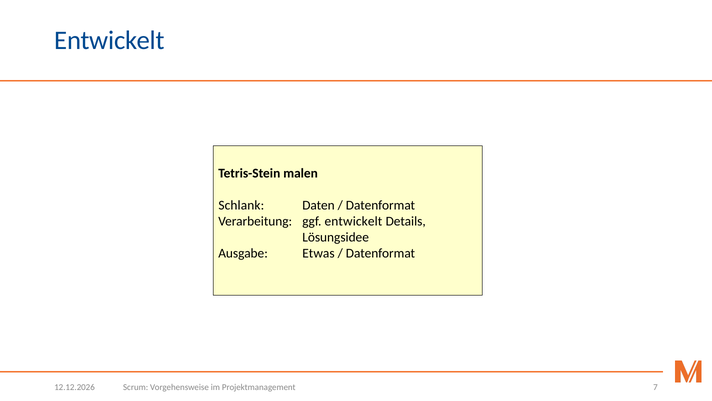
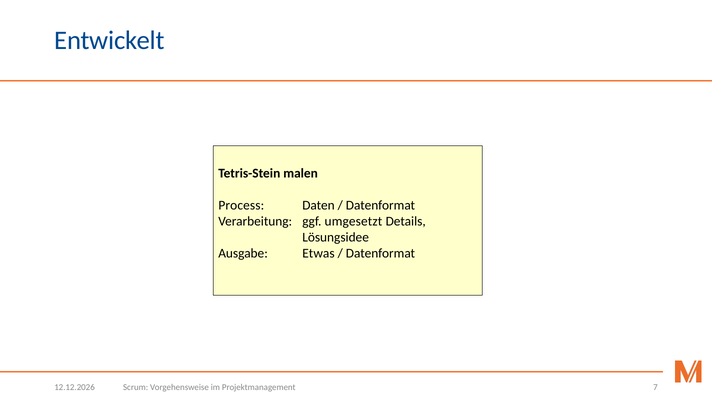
Schlank: Schlank -> Process
ggf entwickelt: entwickelt -> umgesetzt
